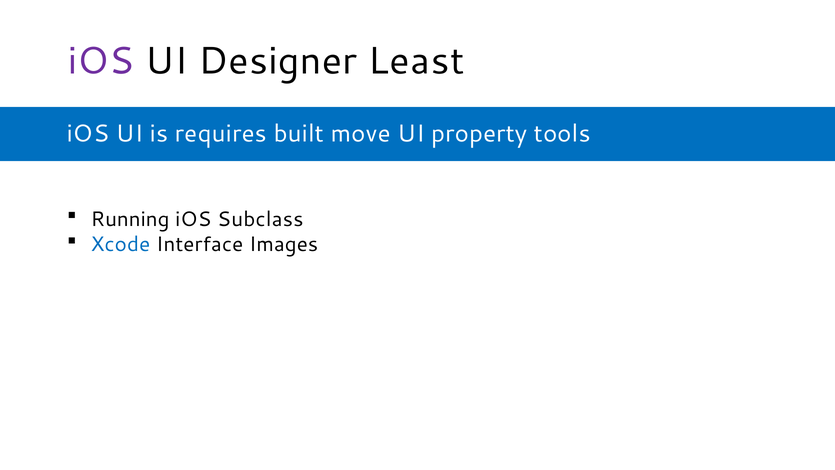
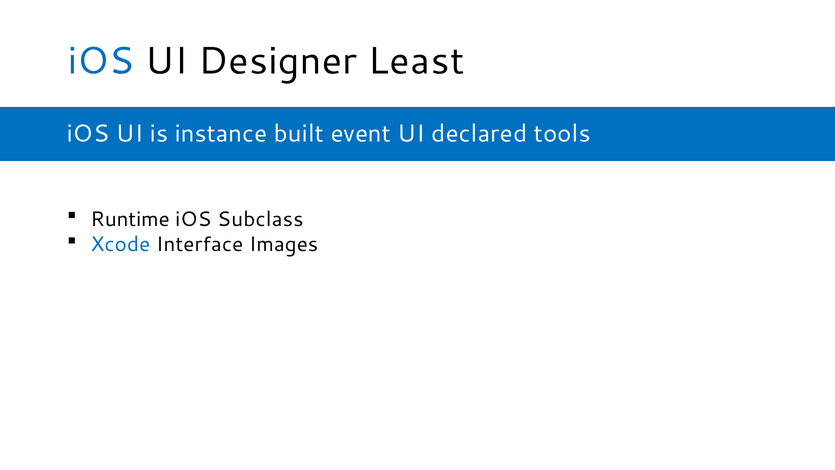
iOS at (101, 61) colour: purple -> blue
requires: requires -> instance
move: move -> event
property: property -> declared
Running: Running -> Runtime
